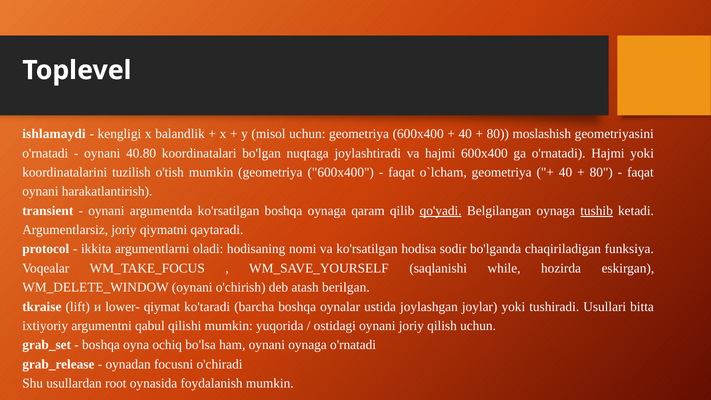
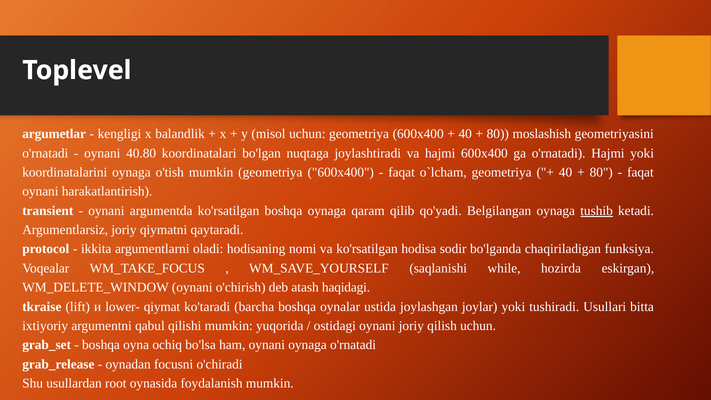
ishlamaydi: ishlamaydi -> argumetlar
koordinatalarini tuzilish: tuzilish -> oynaga
qo'yadi underline: present -> none
berilgan: berilgan -> haqidagi
